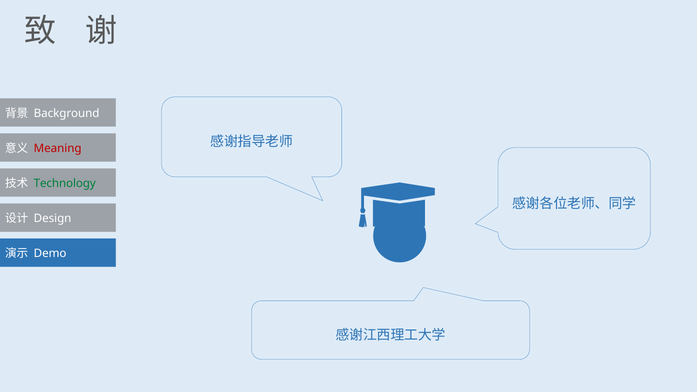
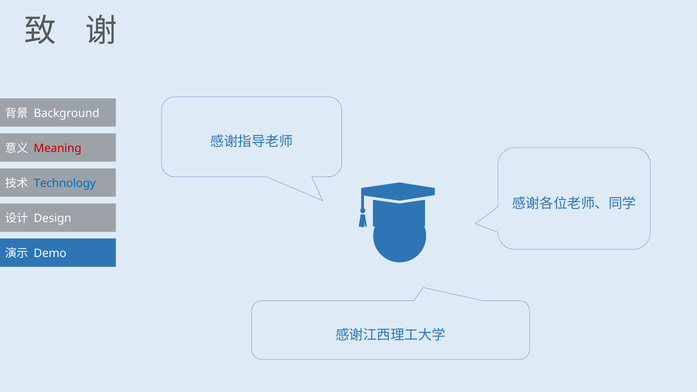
Technology colour: green -> blue
